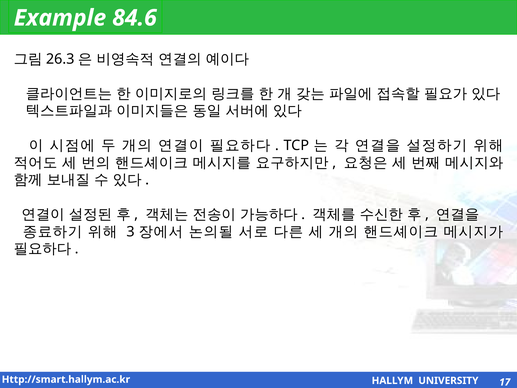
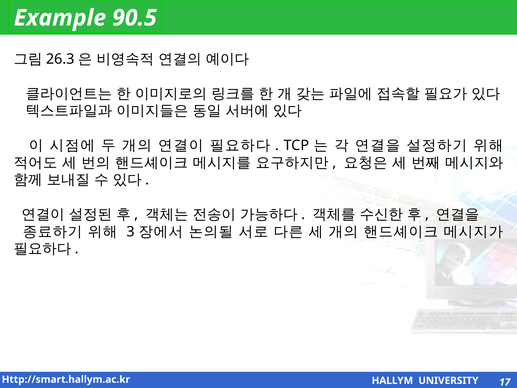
84.6: 84.6 -> 90.5
